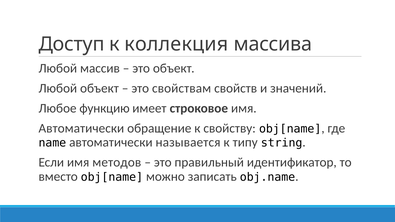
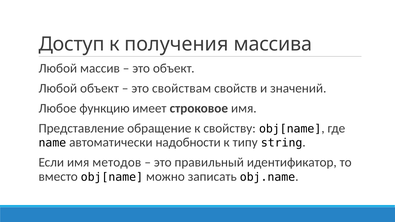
коллекция: коллекция -> получения
Автоматически at (81, 128): Автоматически -> Представление
называется: называется -> надобности
